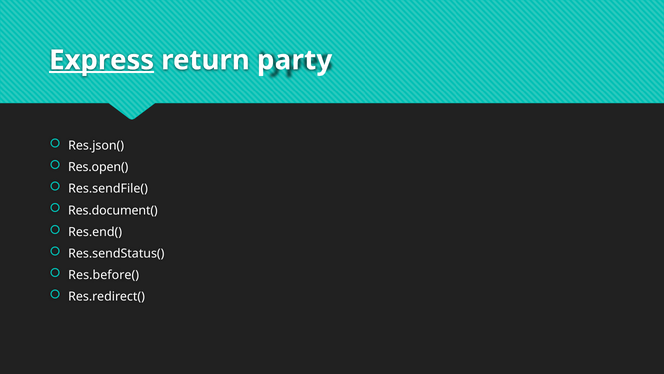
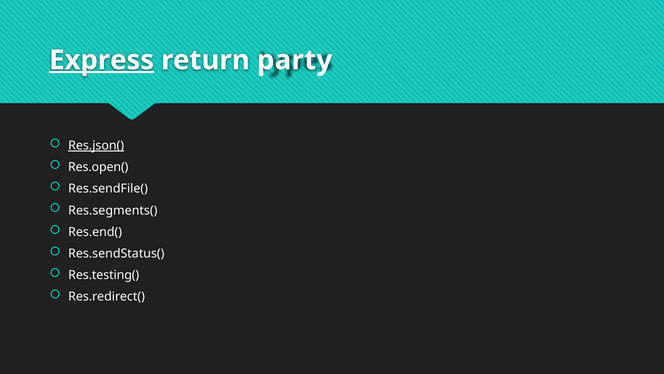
Res.json( underline: none -> present
Res.document(: Res.document( -> Res.segments(
Res.before(: Res.before( -> Res.testing(
